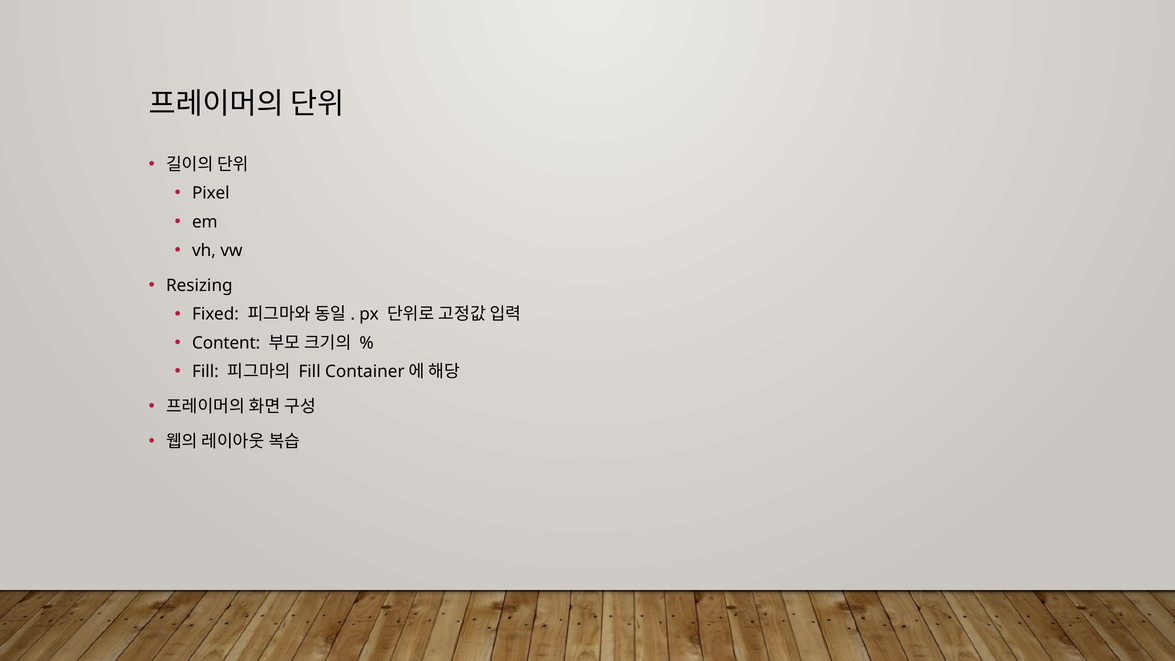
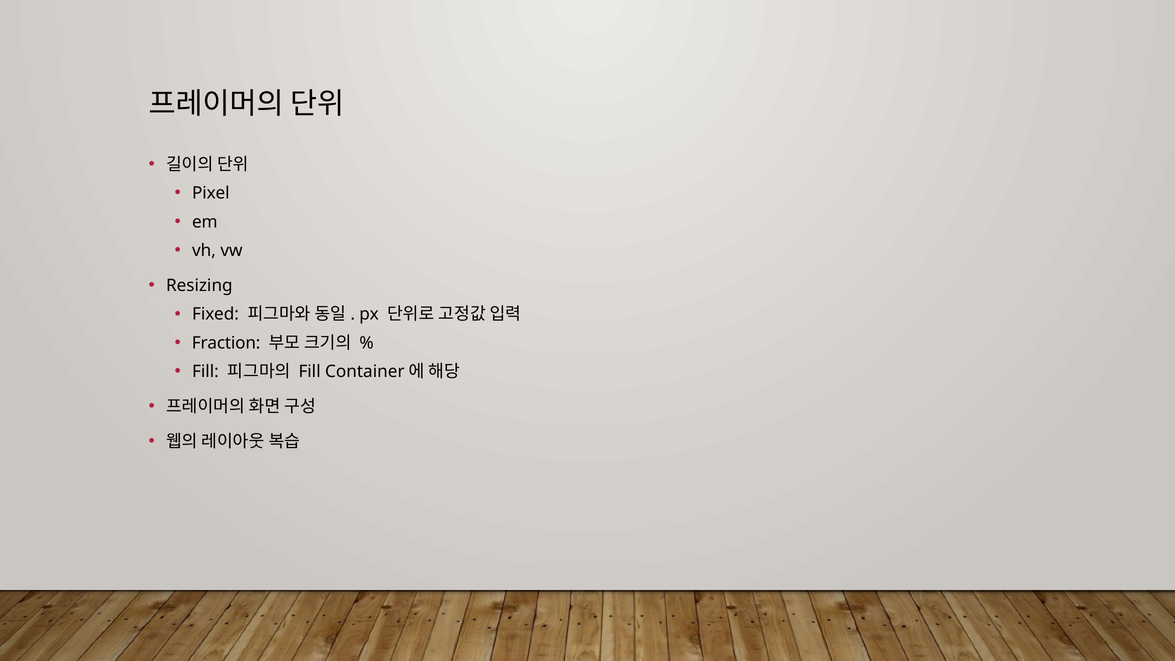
Content: Content -> Fraction
